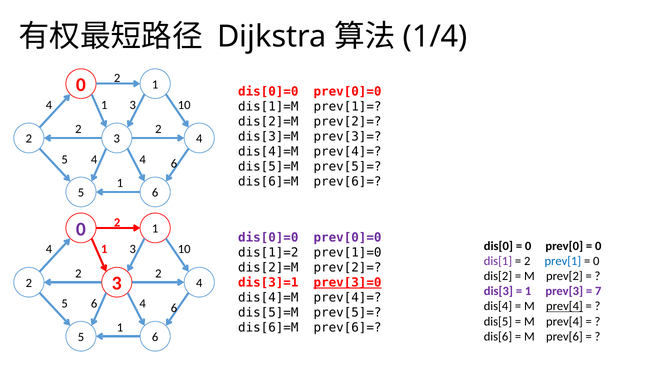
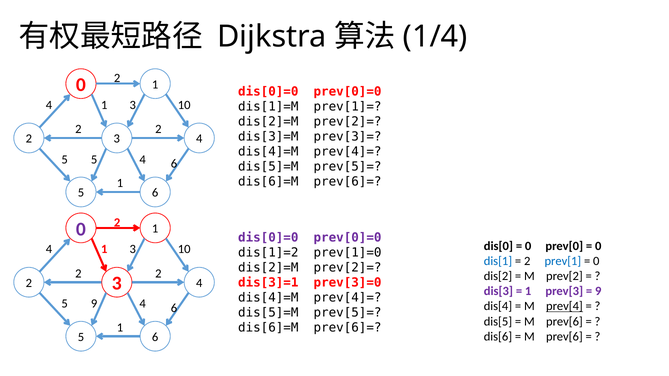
5 4: 4 -> 5
dis[1 colour: purple -> blue
prev[3]=0 underline: present -> none
7 at (598, 292): 7 -> 9
6 at (94, 304): 6 -> 9
prev[4 at (564, 322): prev[4 -> prev[6
